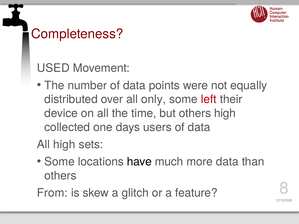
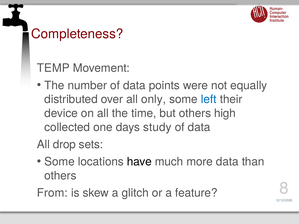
USED: USED -> TEMP
left colour: red -> blue
users: users -> study
All high: high -> drop
